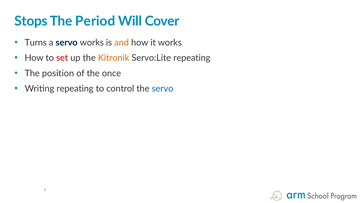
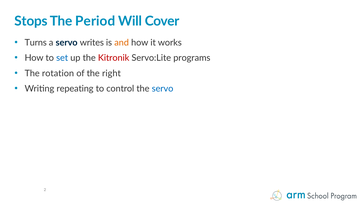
servo works: works -> writes
set colour: red -> blue
Kitronik colour: orange -> red
Servo:Lite repeating: repeating -> programs
position: position -> rotation
once: once -> right
